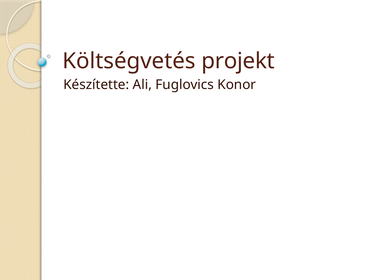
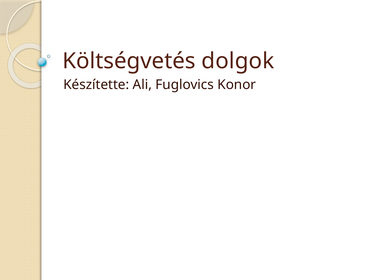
projekt: projekt -> dolgok
